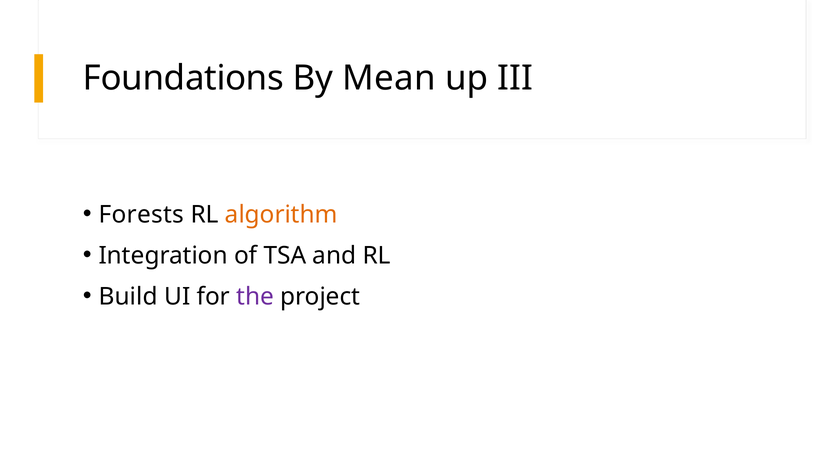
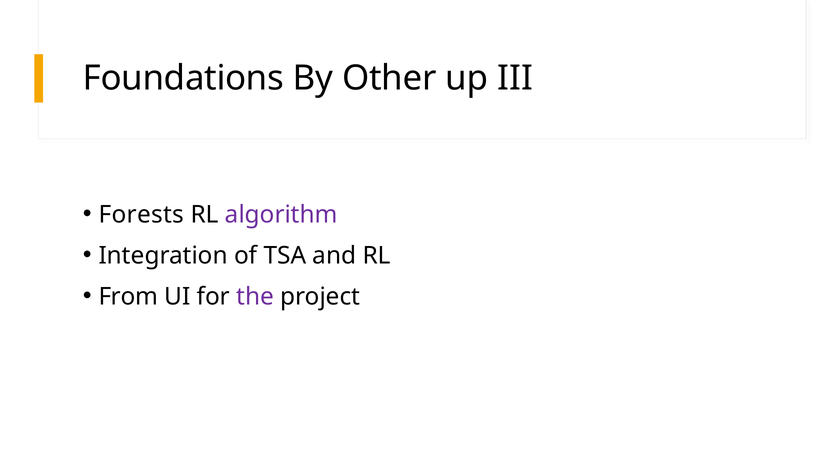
Mean: Mean -> Other
algorithm colour: orange -> purple
Build: Build -> From
